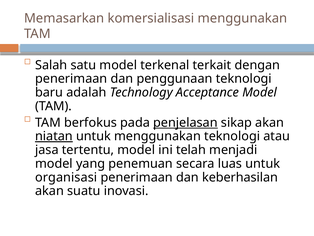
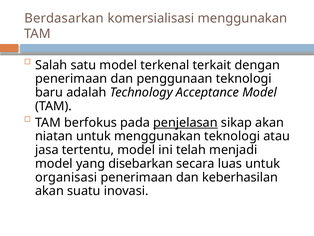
Memasarkan: Memasarkan -> Berdasarkan
niatan underline: present -> none
penemuan: penemuan -> disebarkan
